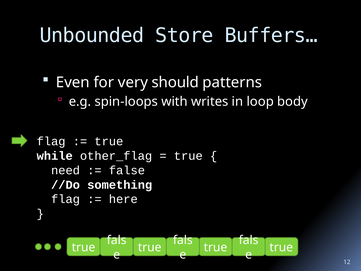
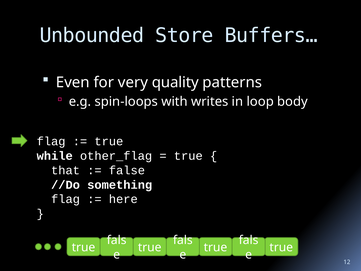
should: should -> quality
need: need -> that
